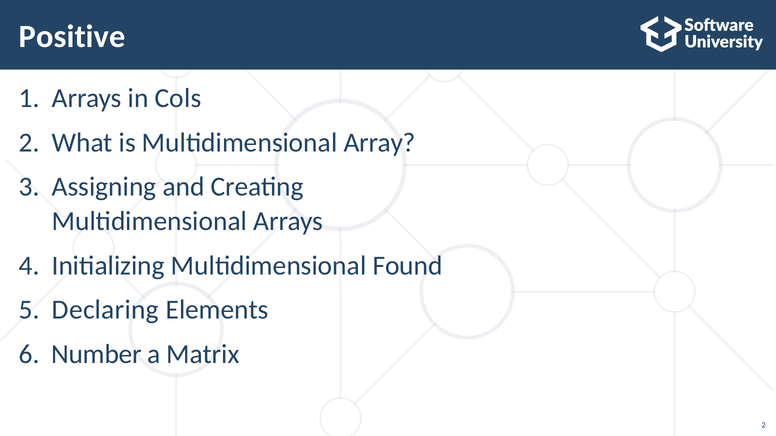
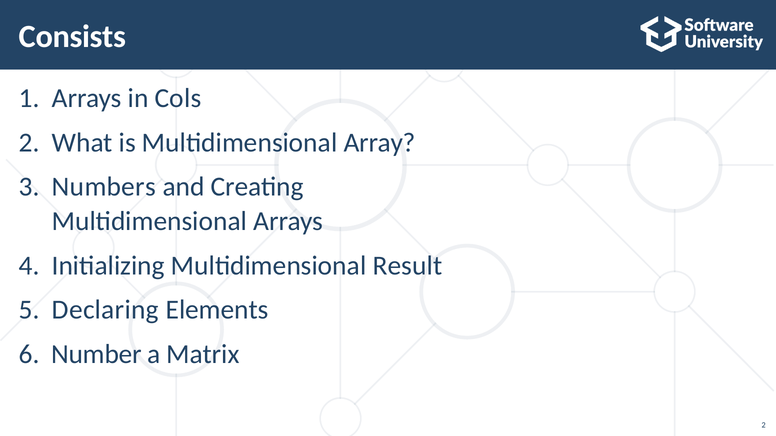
Positive: Positive -> Consists
Assigning: Assigning -> Numbers
Found: Found -> Result
